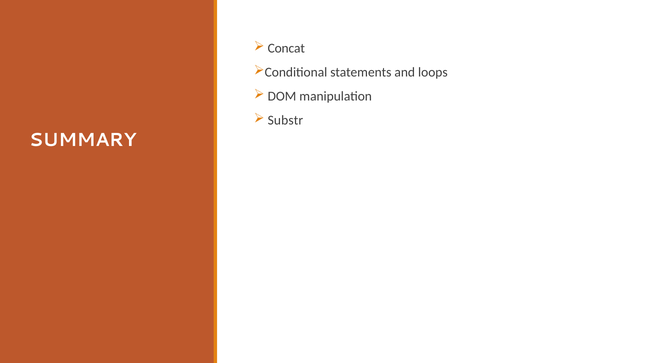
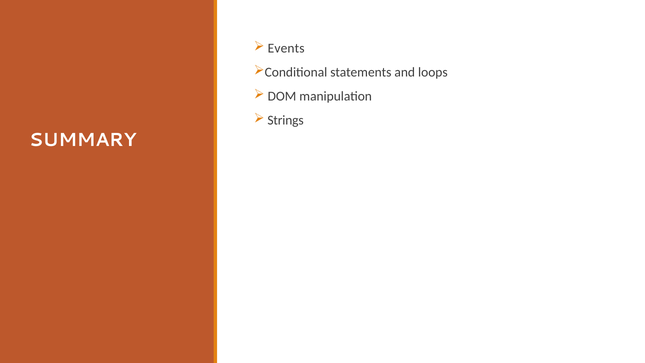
Concat: Concat -> Events
Substr: Substr -> Strings
